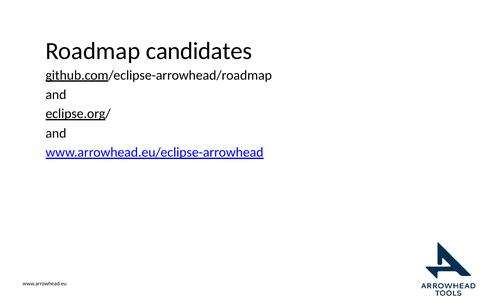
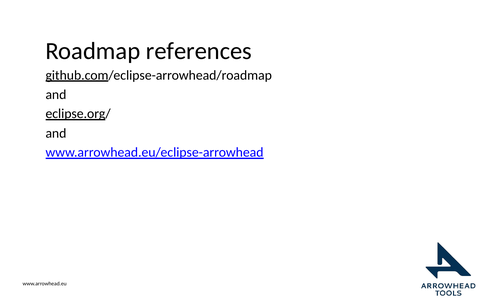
candidates: candidates -> references
